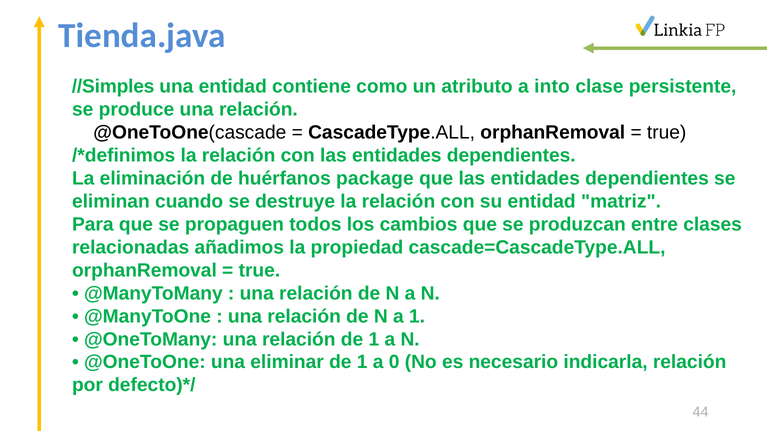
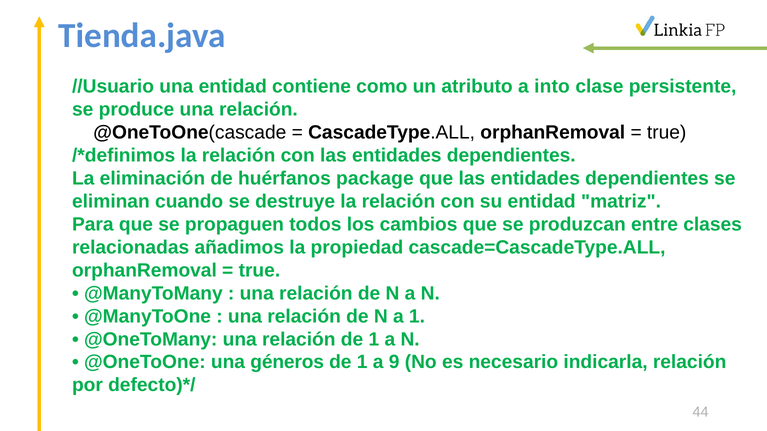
//Simples: //Simples -> //Usuario
eliminar: eliminar -> géneros
0: 0 -> 9
